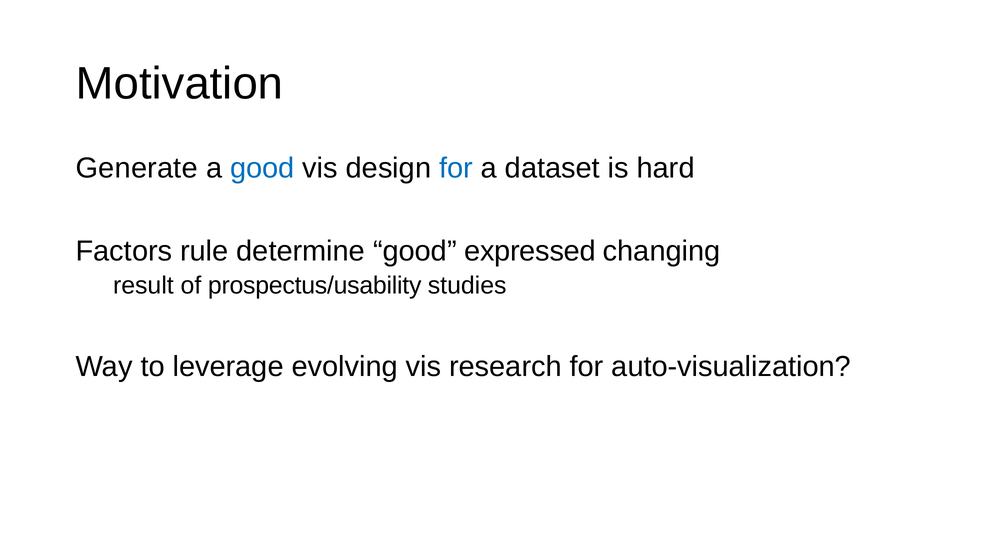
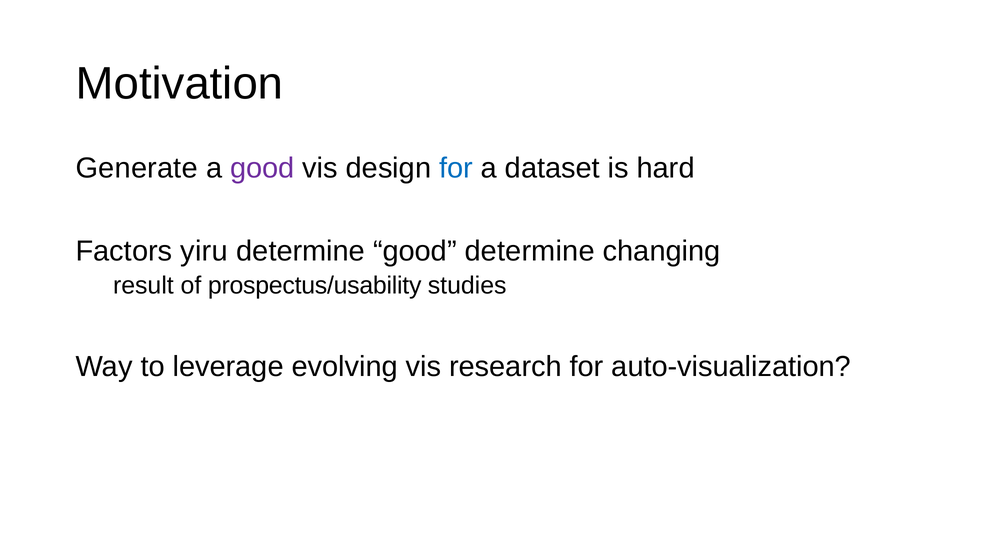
good at (262, 168) colour: blue -> purple
rule: rule -> yiru
good expressed: expressed -> determine
